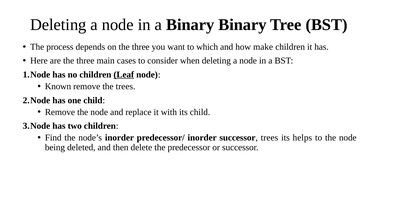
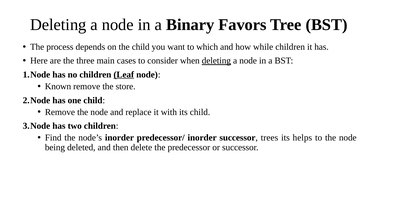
Binary Binary: Binary -> Favors
on the three: three -> child
make: make -> while
deleting at (216, 61) underline: none -> present
the trees: trees -> store
